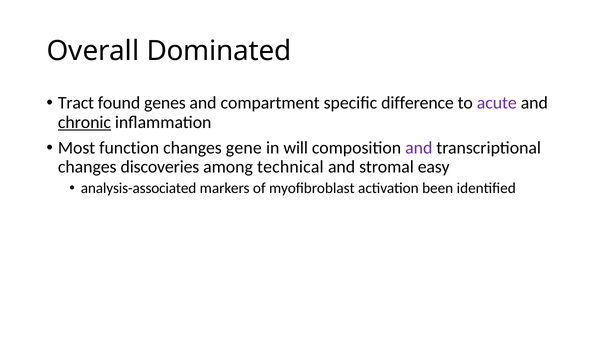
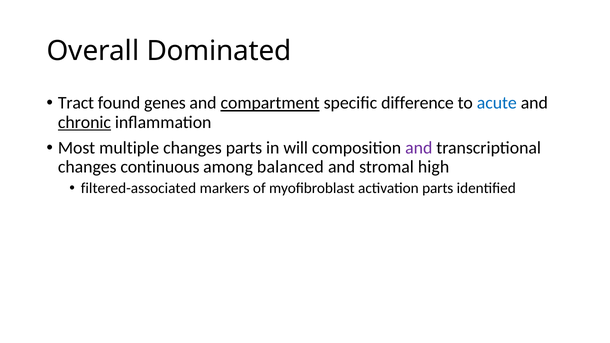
compartment underline: none -> present
acute colour: purple -> blue
function: function -> multiple
changes gene: gene -> parts
discoveries: discoveries -> continuous
technical: technical -> balanced
easy: easy -> high
analysis-associated: analysis-associated -> filtered-associated
activation been: been -> parts
